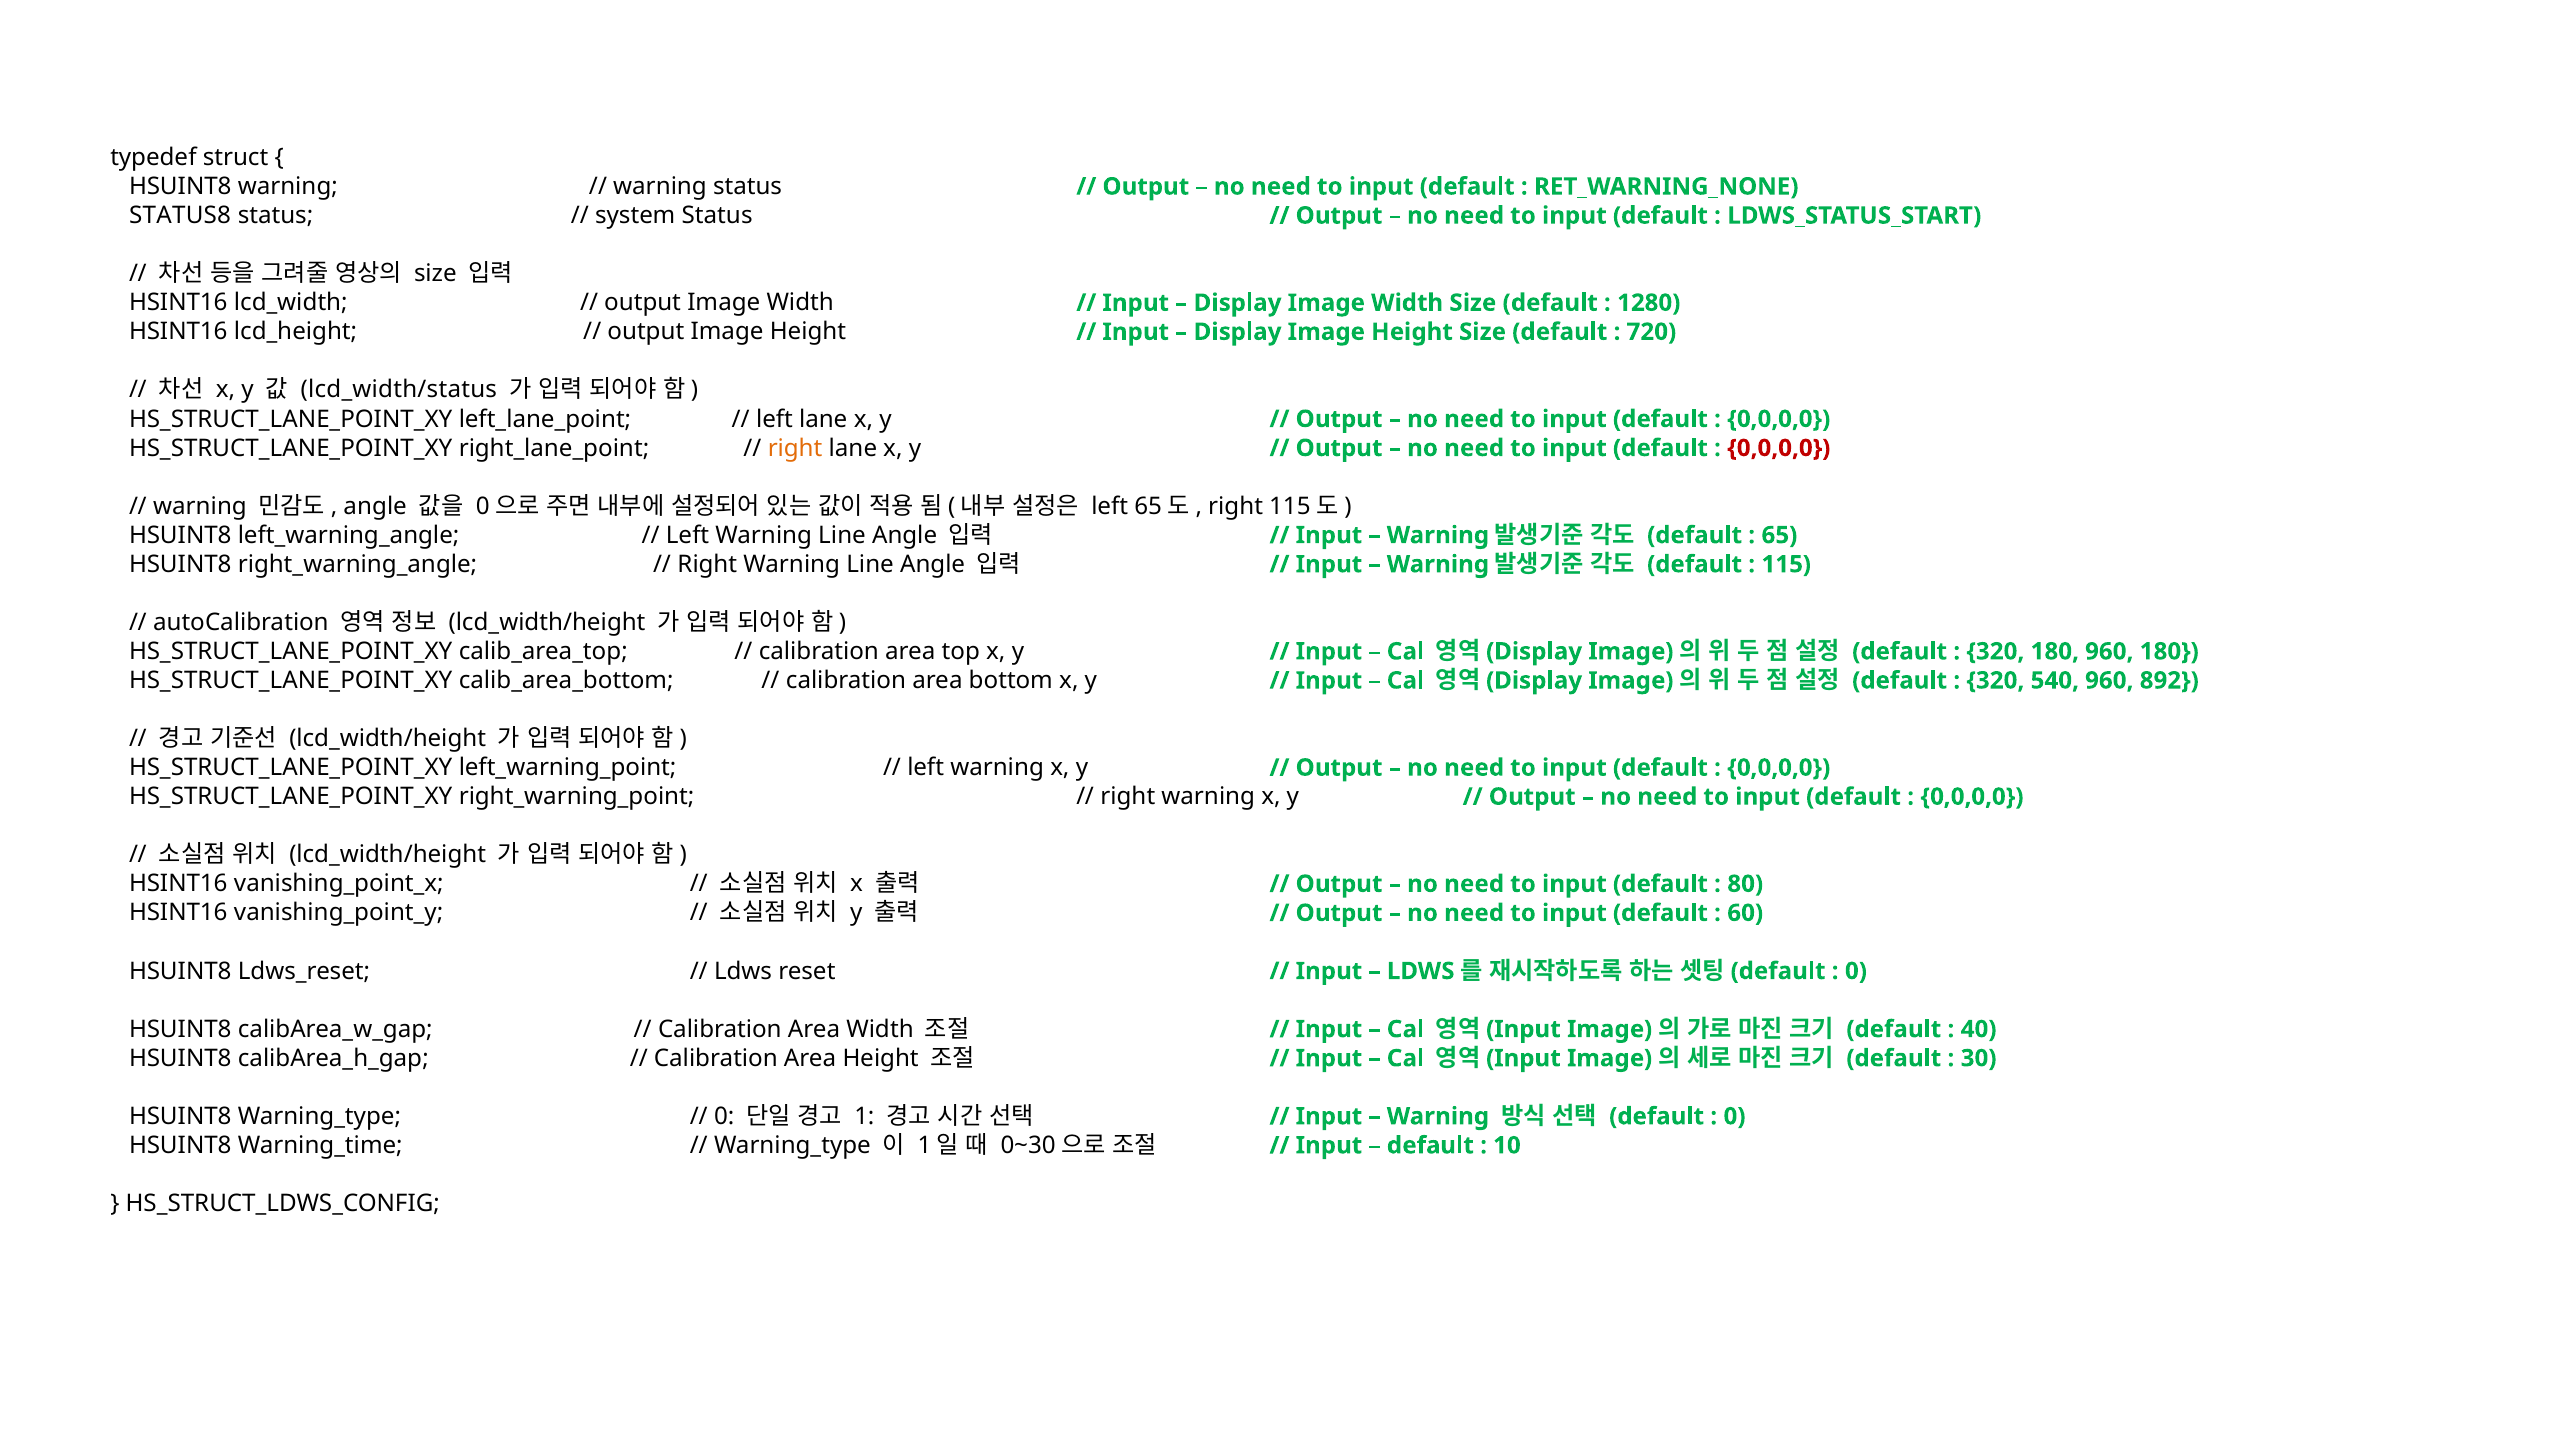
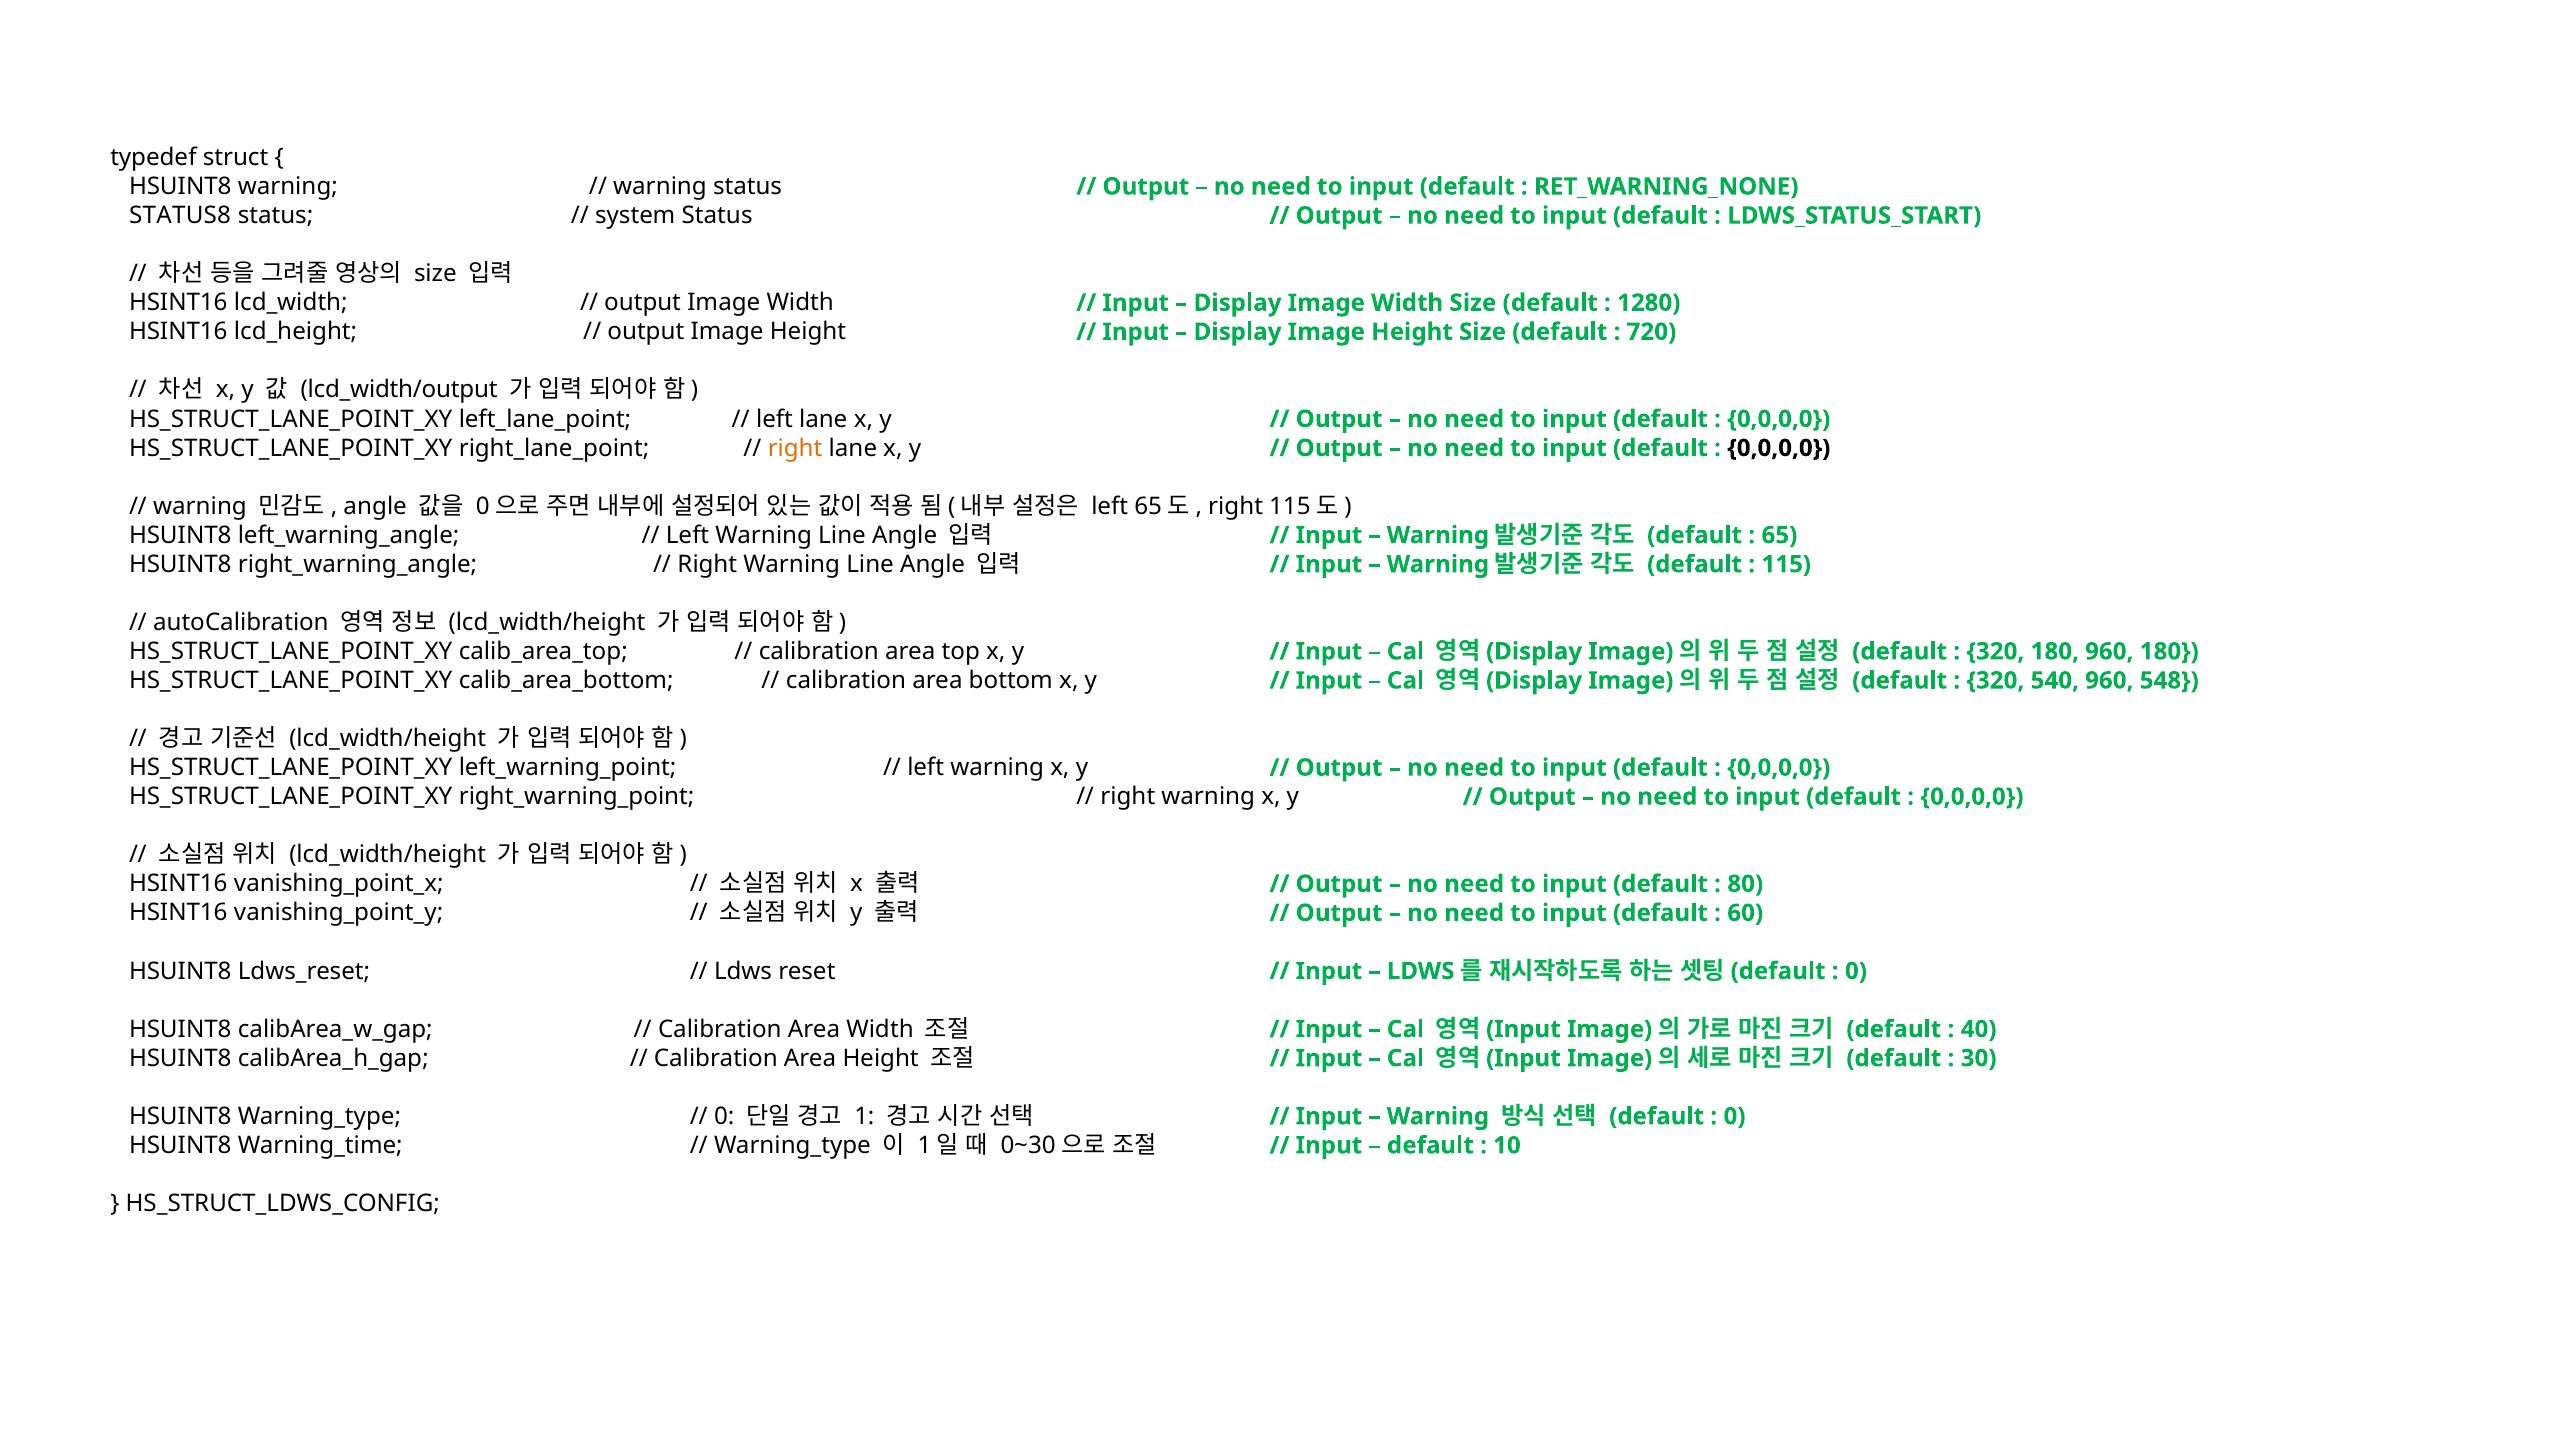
lcd_width/status: lcd_width/status -> lcd_width/output
0,0,0,0 at (1779, 448) colour: red -> black
892: 892 -> 548
